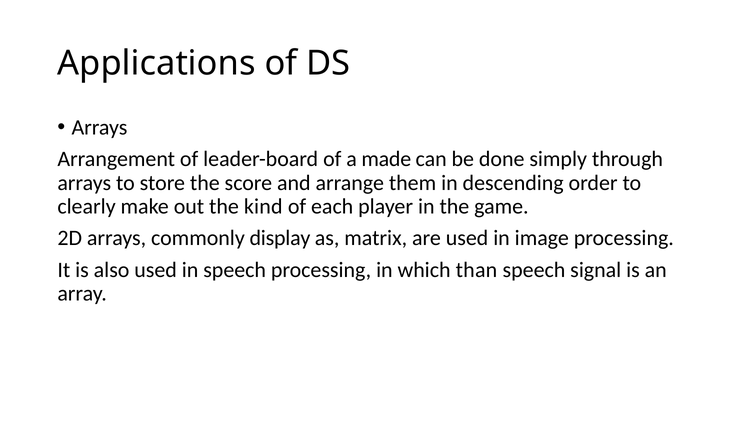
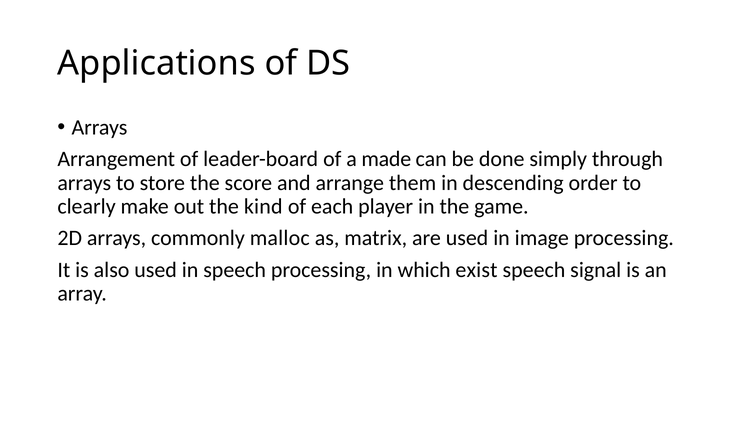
display: display -> malloc
than: than -> exist
